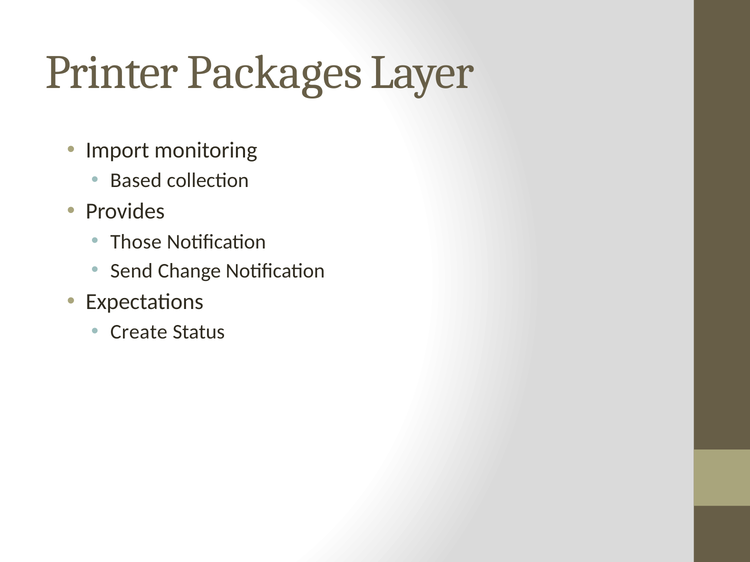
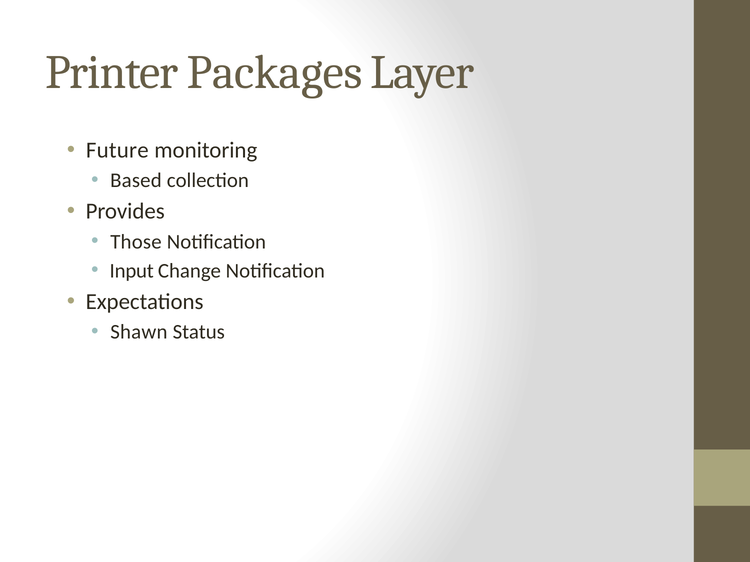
Import: Import -> Future
Send: Send -> Input
Create: Create -> Shawn
